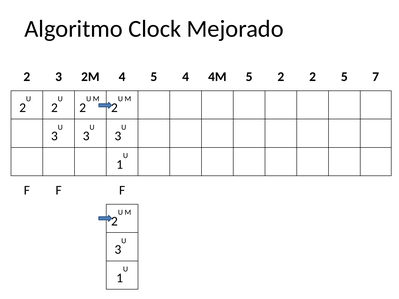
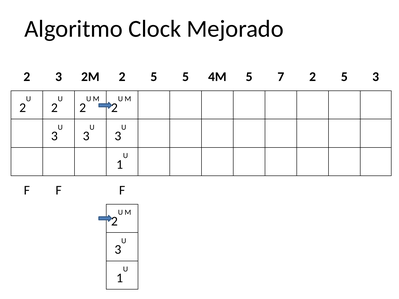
2M 4: 4 -> 2
5 4: 4 -> 5
5 2: 2 -> 7
5 7: 7 -> 3
